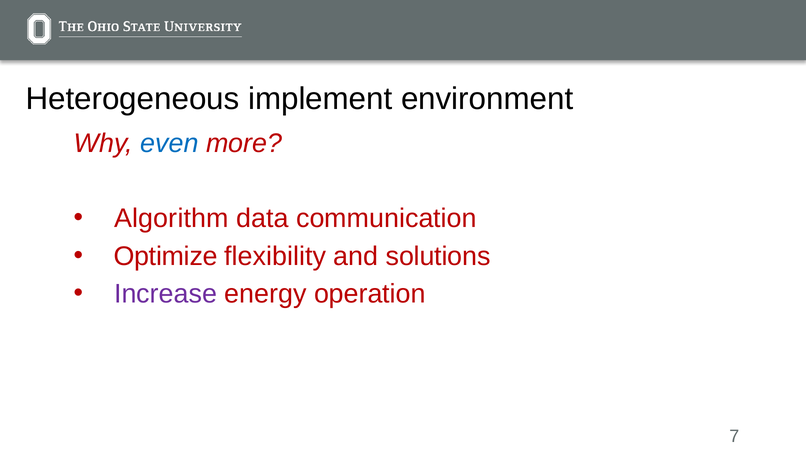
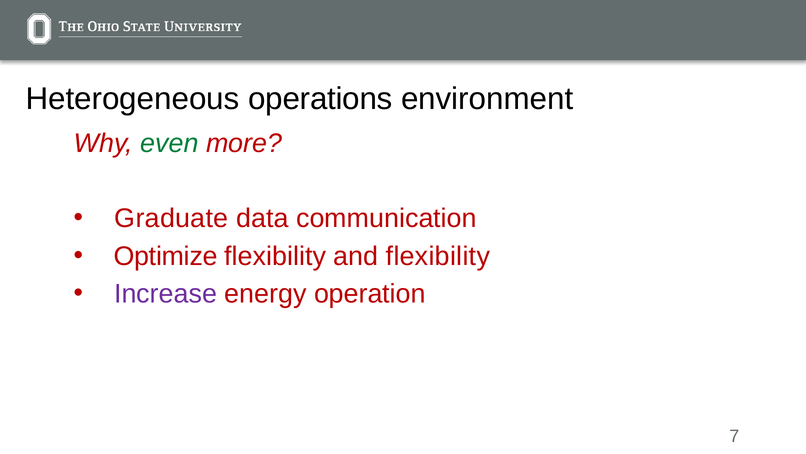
implement: implement -> operations
even colour: blue -> green
Algorithm: Algorithm -> Graduate
and solutions: solutions -> flexibility
